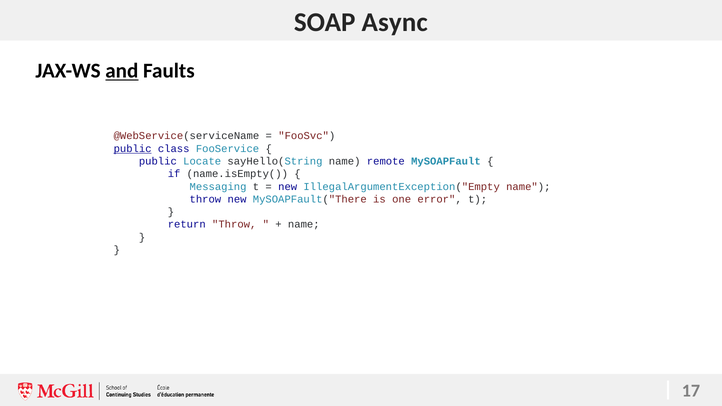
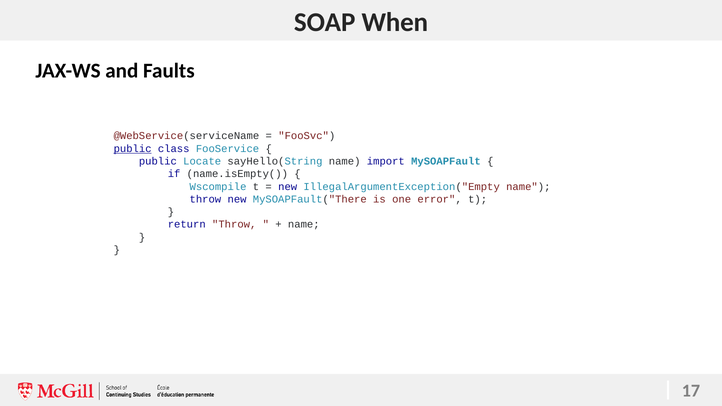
Async: Async -> When
and underline: present -> none
remote: remote -> import
Messaging: Messaging -> Wscompile
